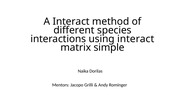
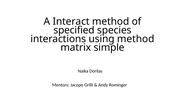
different: different -> specified
using interact: interact -> method
